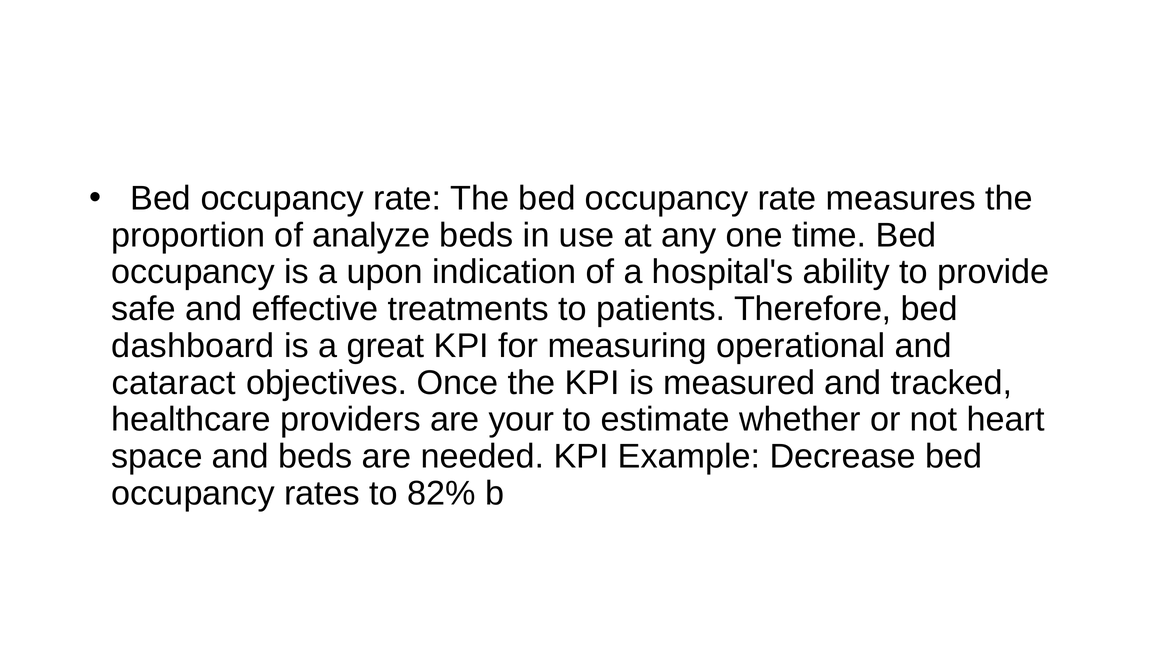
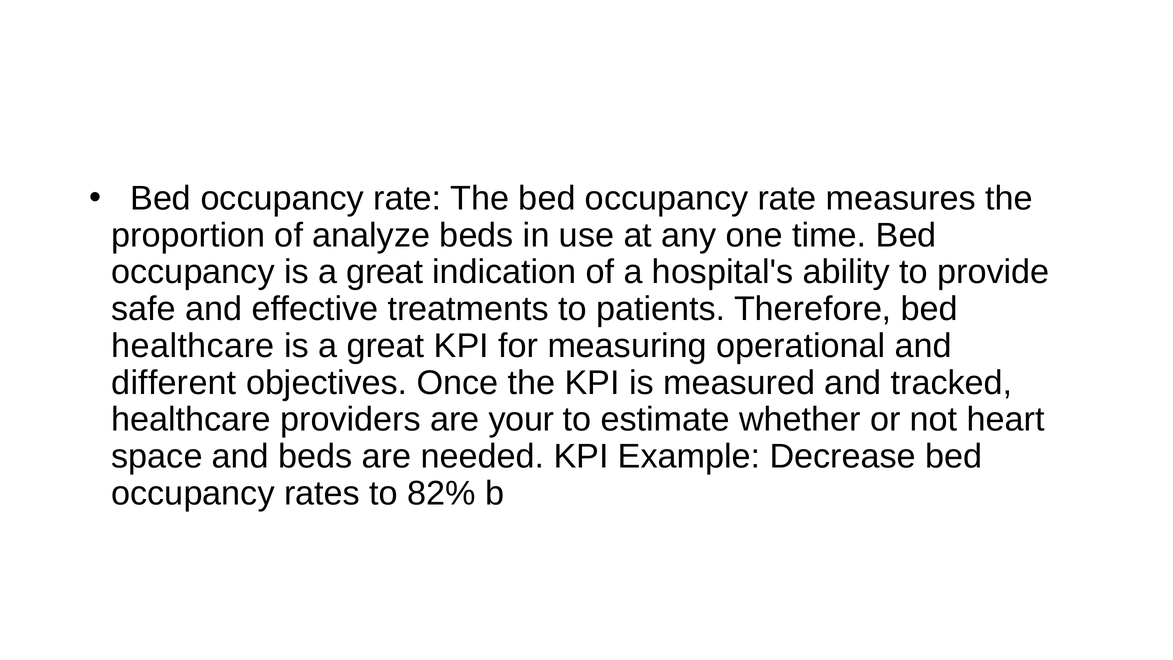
occupancy is a upon: upon -> great
dashboard at (193, 346): dashboard -> healthcare
cataract: cataract -> different
